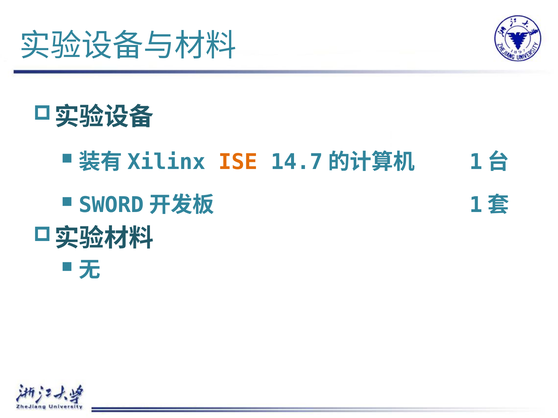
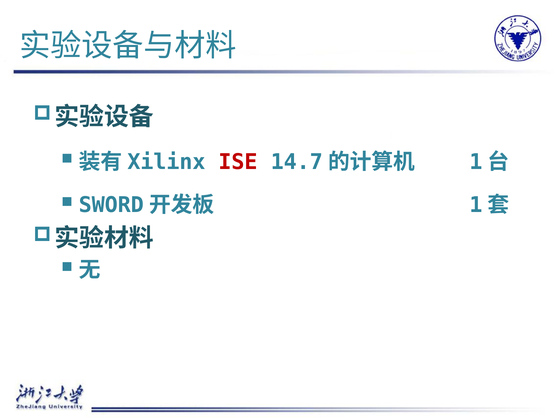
ISE colour: orange -> red
